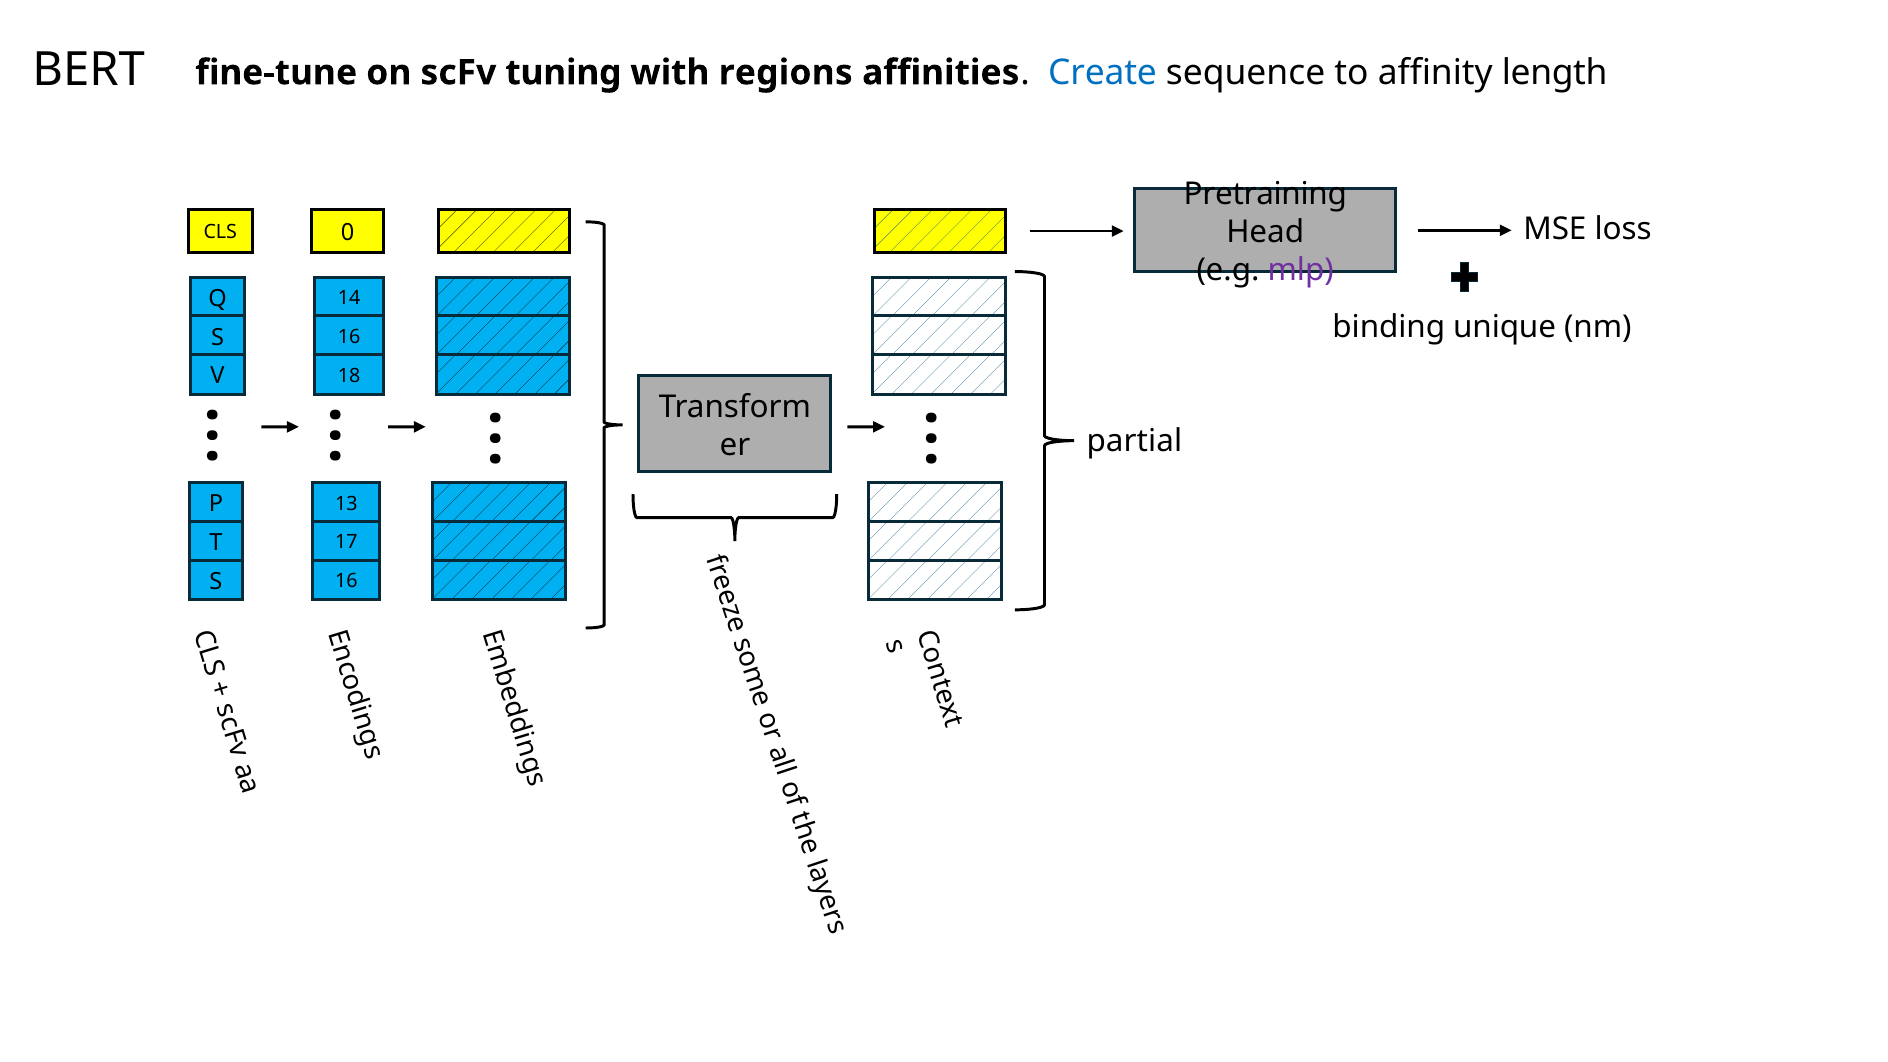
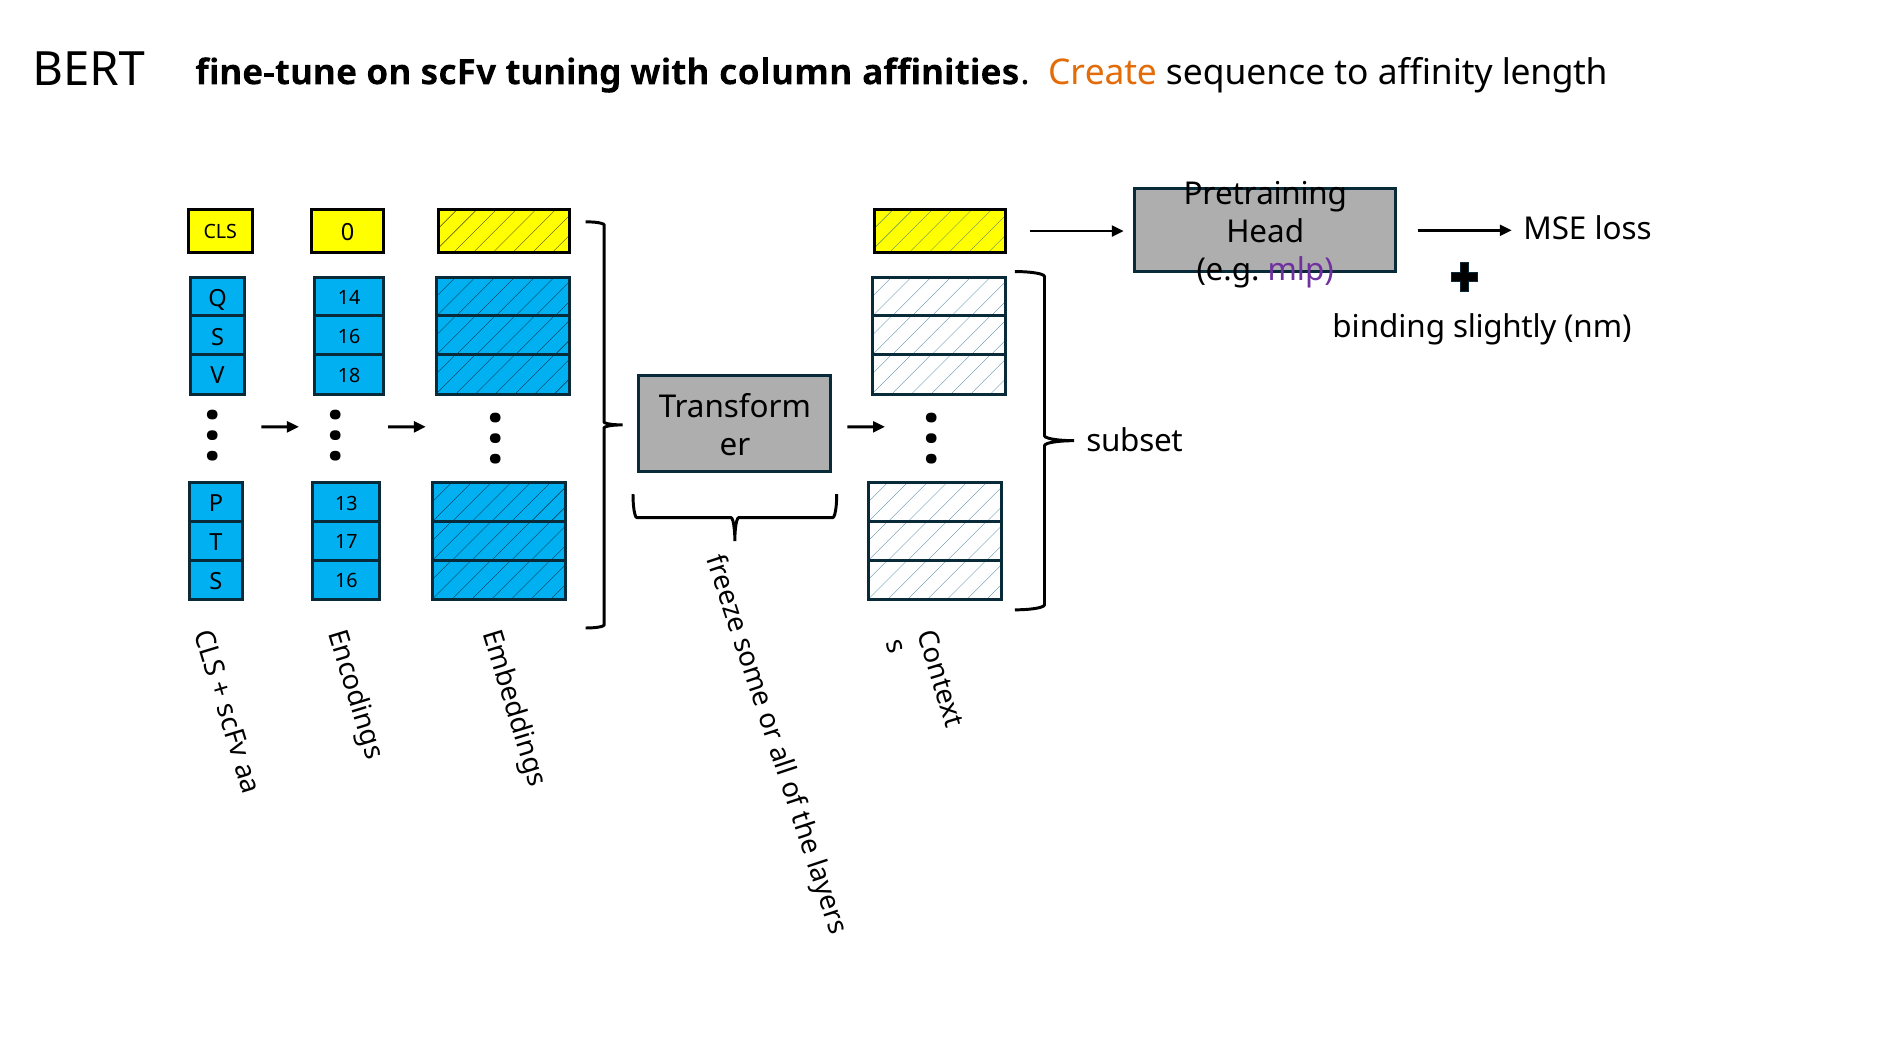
regions: regions -> column
Create colour: blue -> orange
unique: unique -> slightly
partial: partial -> subset
